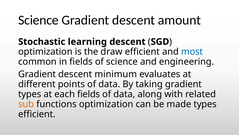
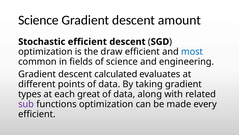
Stochastic learning: learning -> efficient
minimum: minimum -> calculated
each fields: fields -> great
sub colour: orange -> purple
made types: types -> every
